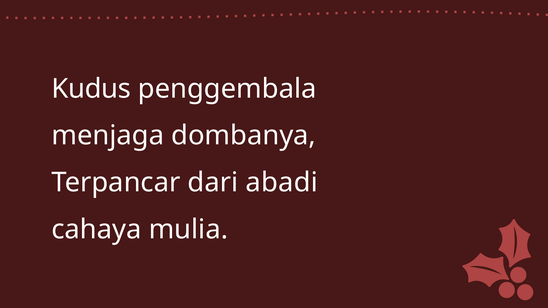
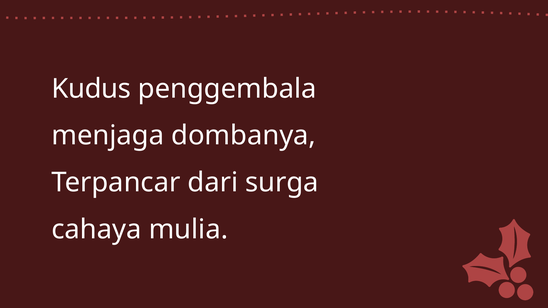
abadi: abadi -> surga
